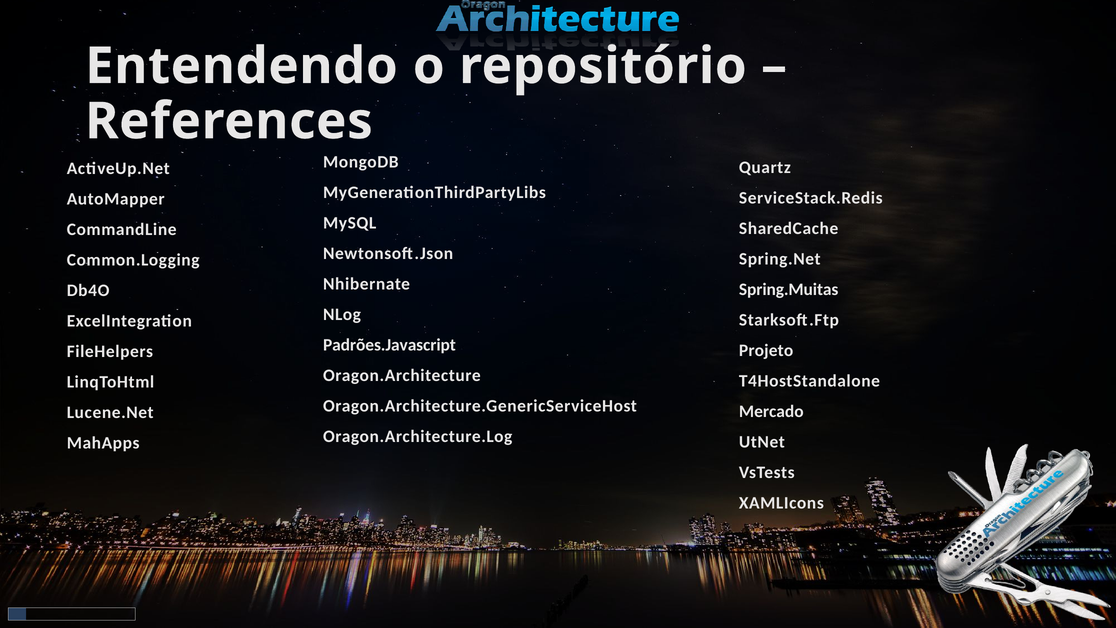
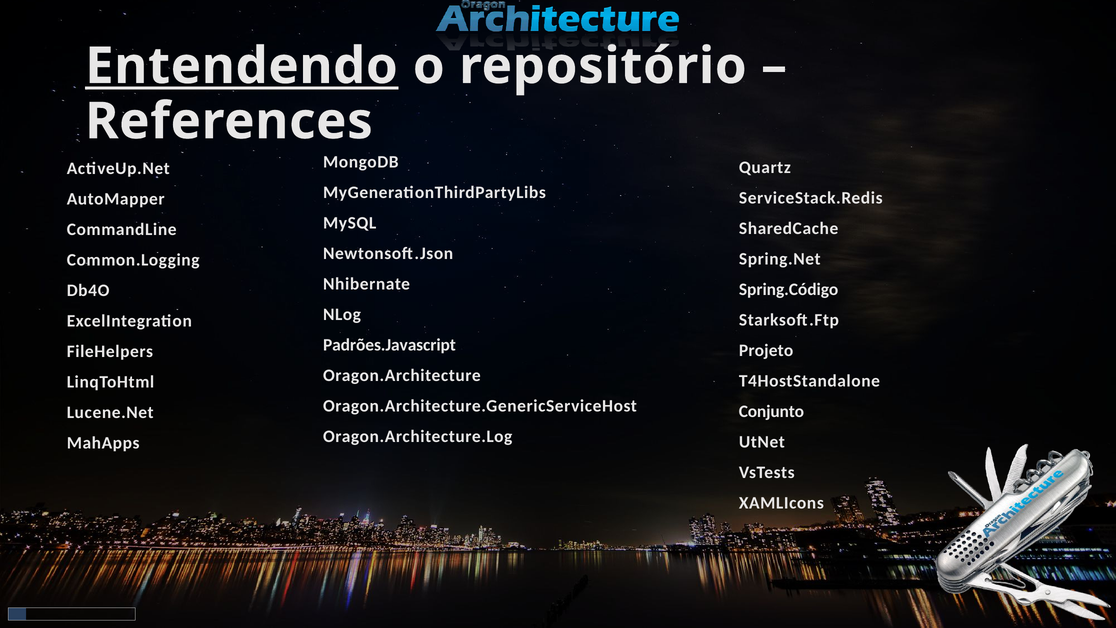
Entendendo underline: none -> present
Spring.Muitas: Spring.Muitas -> Spring.Código
Mercado: Mercado -> Conjunto
